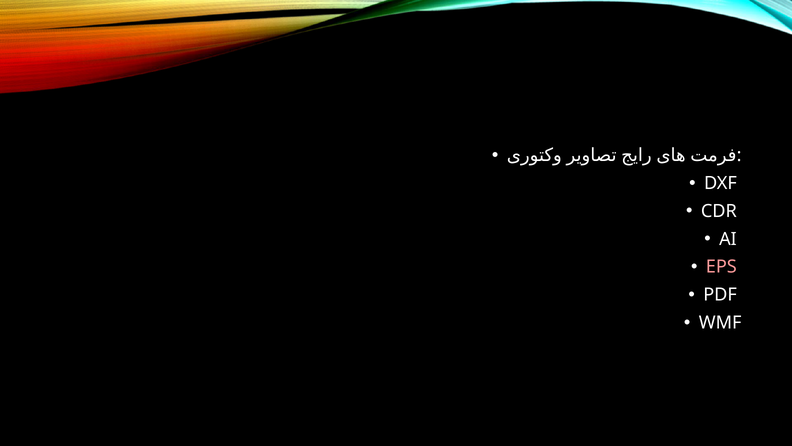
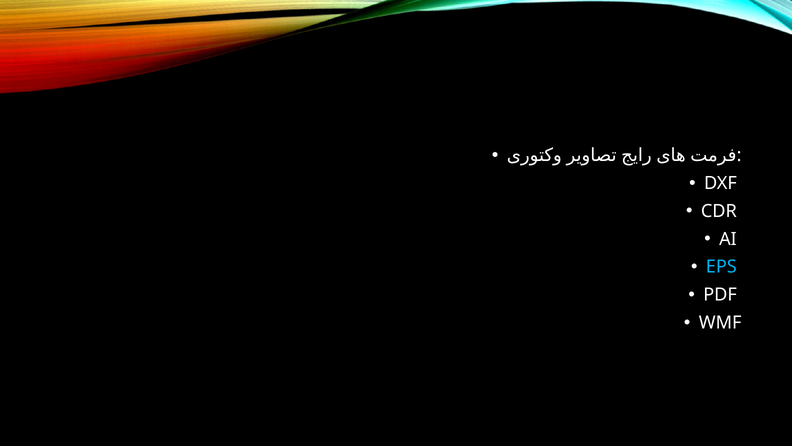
EPS colour: pink -> light blue
